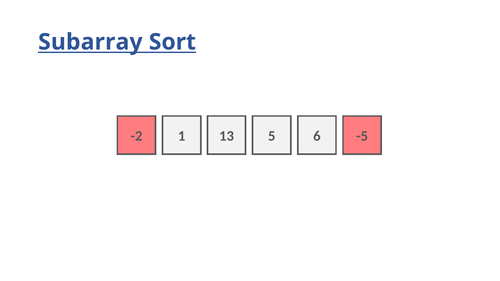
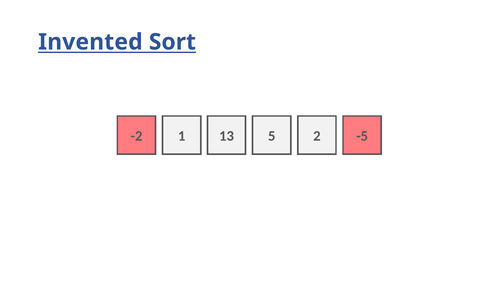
Subarray: Subarray -> Invented
6: 6 -> 2
